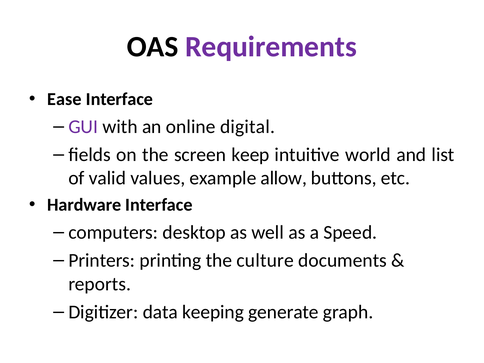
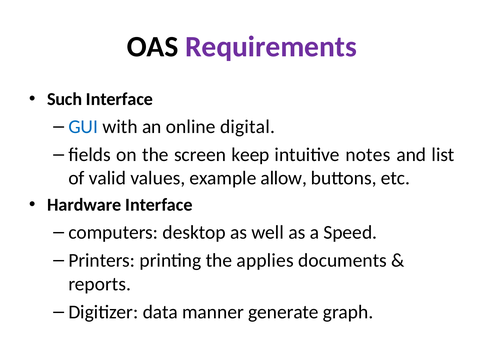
Ease: Ease -> Such
GUI colour: purple -> blue
world: world -> notes
culture: culture -> applies
keeping: keeping -> manner
